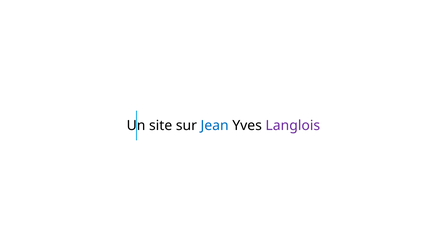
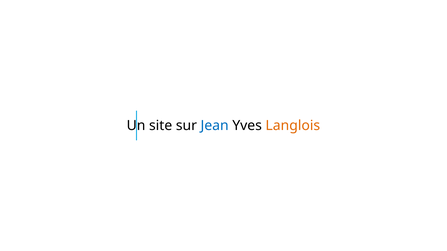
Langlois colour: purple -> orange
